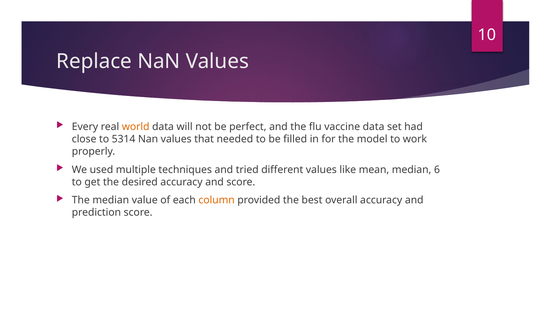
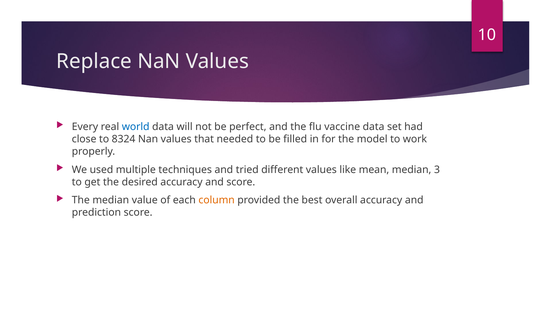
world colour: orange -> blue
5314: 5314 -> 8324
6: 6 -> 3
